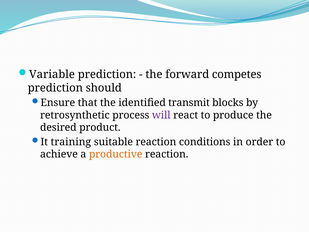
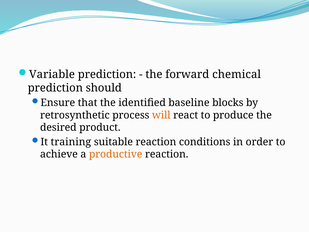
competes: competes -> chemical
transmit: transmit -> baseline
will colour: purple -> orange
